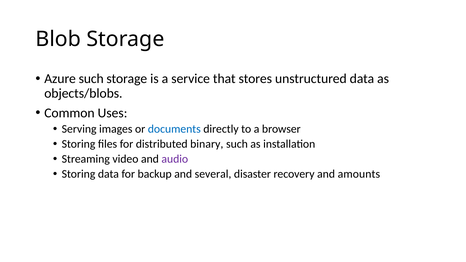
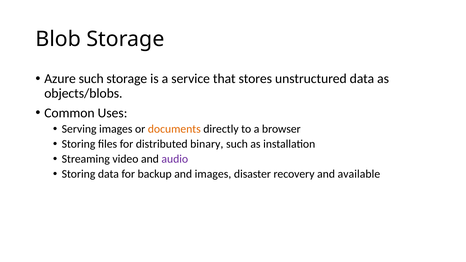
documents colour: blue -> orange
and several: several -> images
amounts: amounts -> available
